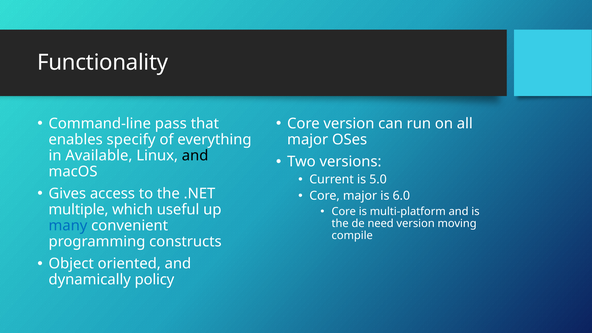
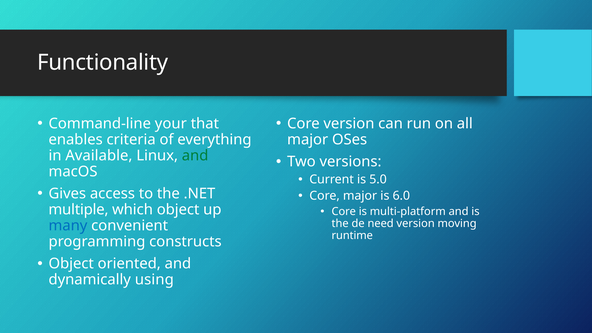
pass: pass -> your
specify: specify -> criteria
and at (195, 156) colour: black -> green
which useful: useful -> object
compile: compile -> runtime
policy: policy -> using
